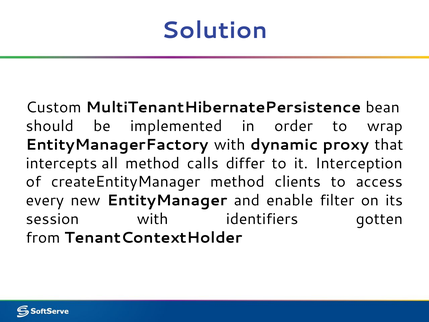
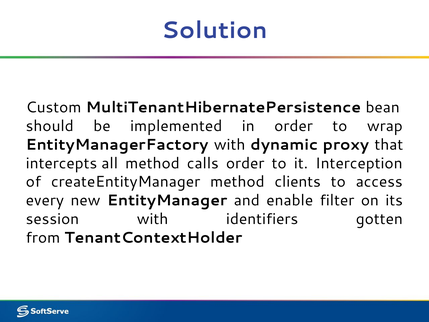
calls differ: differ -> order
